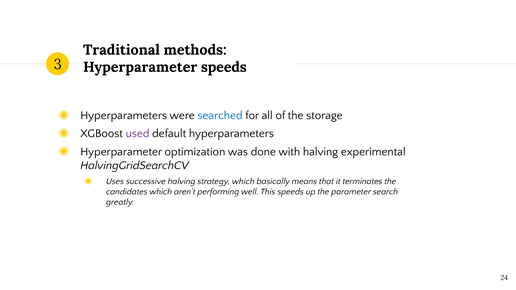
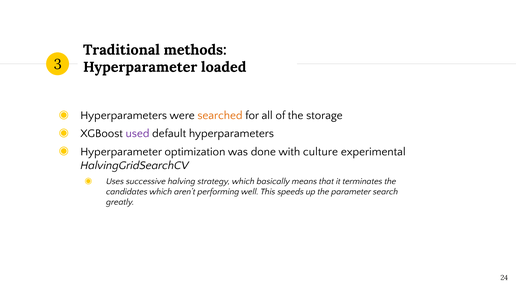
Hyperparameter speeds: speeds -> loaded
searched colour: blue -> orange
with halving: halving -> culture
